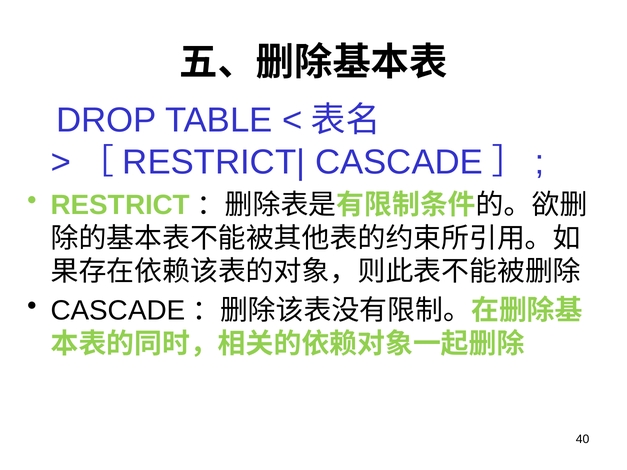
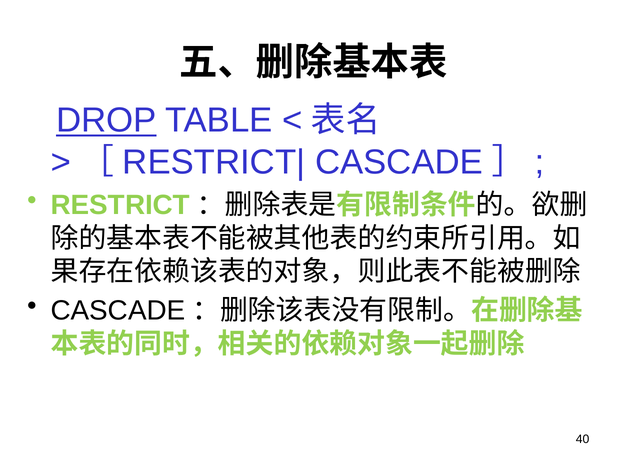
DROP underline: none -> present
